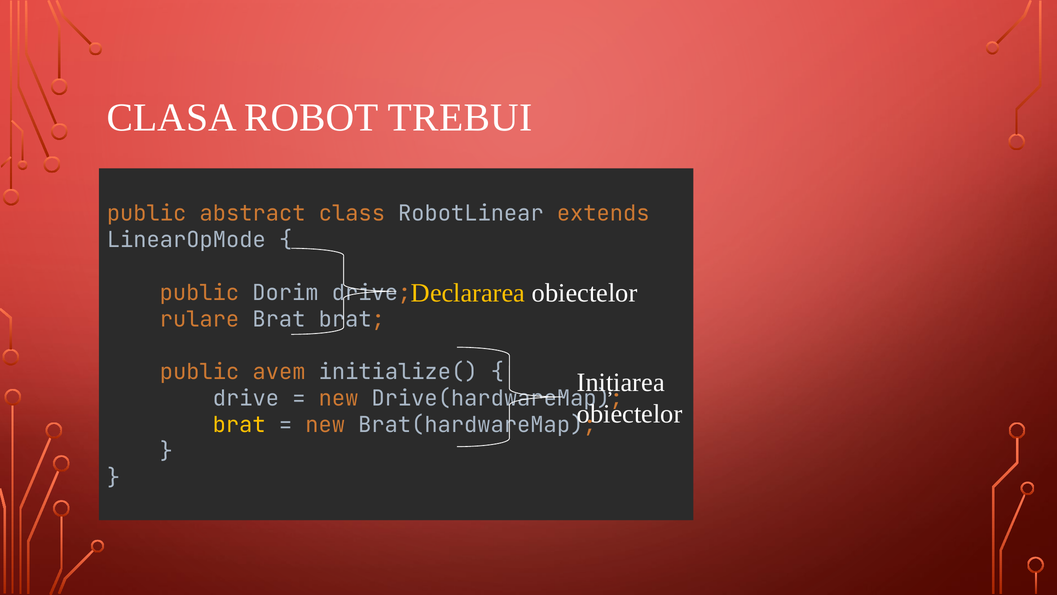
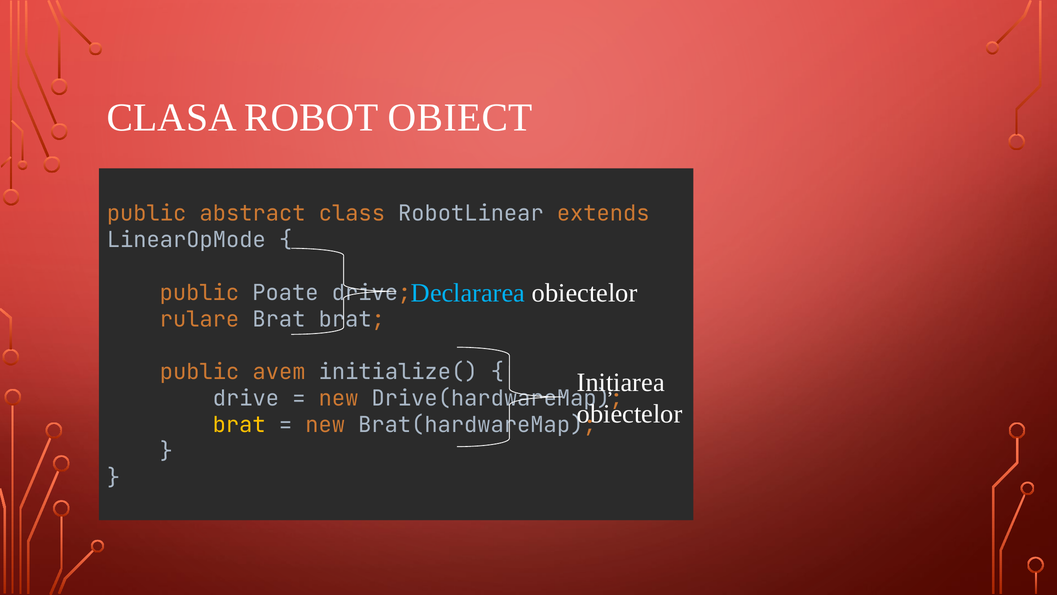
TREBUI: TREBUI -> OBIECT
Declararea colour: yellow -> light blue
Dorim: Dorim -> Poate
